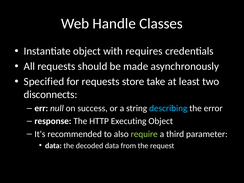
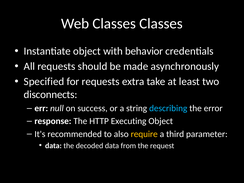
Web Handle: Handle -> Classes
requires: requires -> behavior
store: store -> extra
require colour: light green -> yellow
